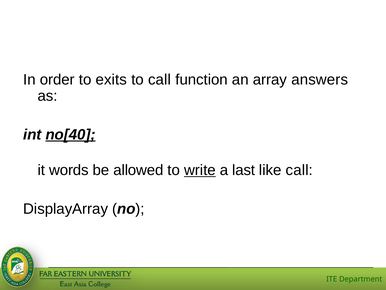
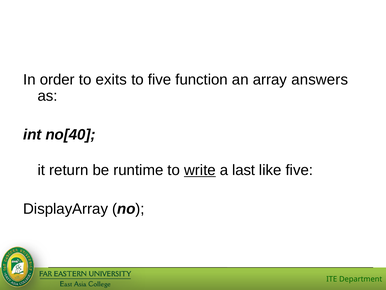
to call: call -> five
no[40 underline: present -> none
words: words -> return
allowed: allowed -> runtime
like call: call -> five
